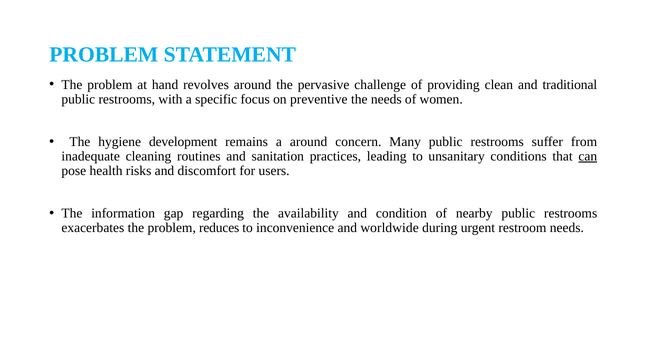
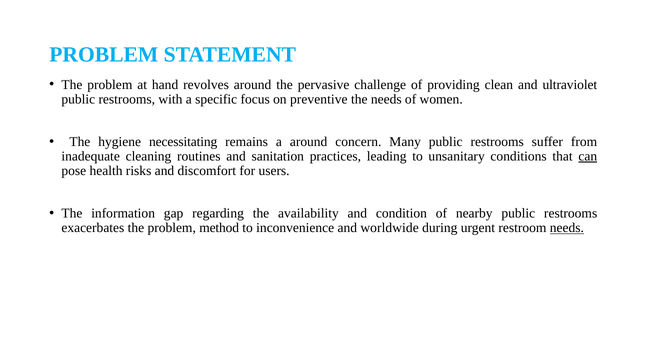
traditional: traditional -> ultraviolet
development: development -> necessitating
reduces: reduces -> method
needs at (567, 228) underline: none -> present
